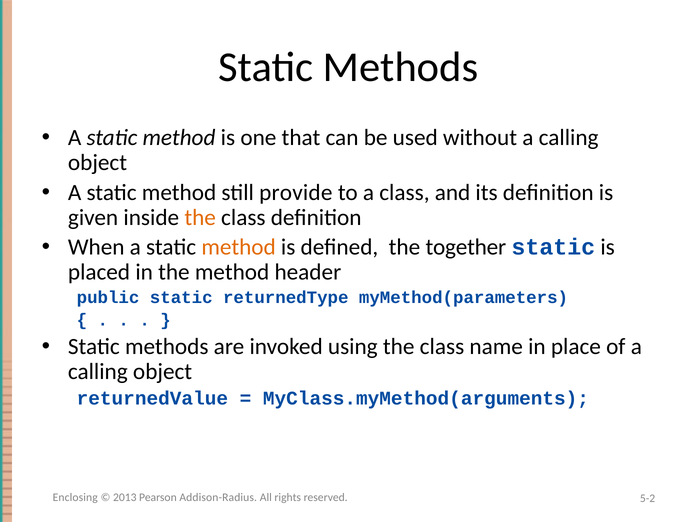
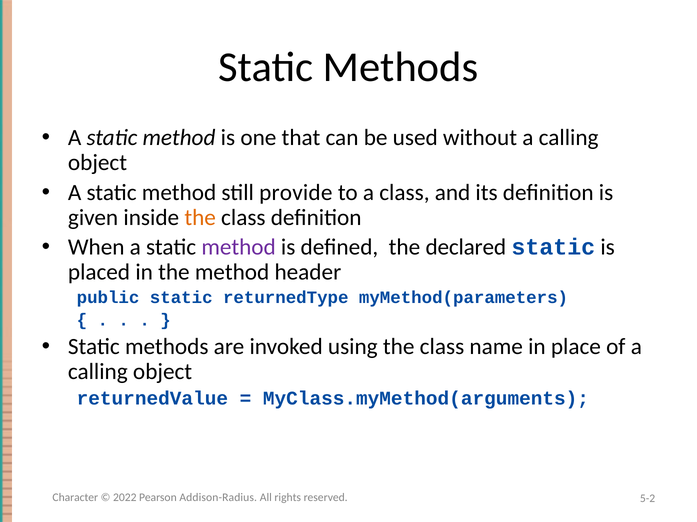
method at (239, 247) colour: orange -> purple
together: together -> declared
Enclosing: Enclosing -> Character
2013: 2013 -> 2022
